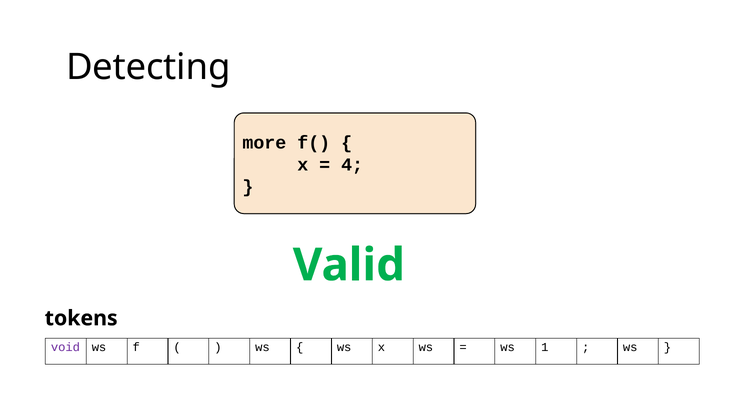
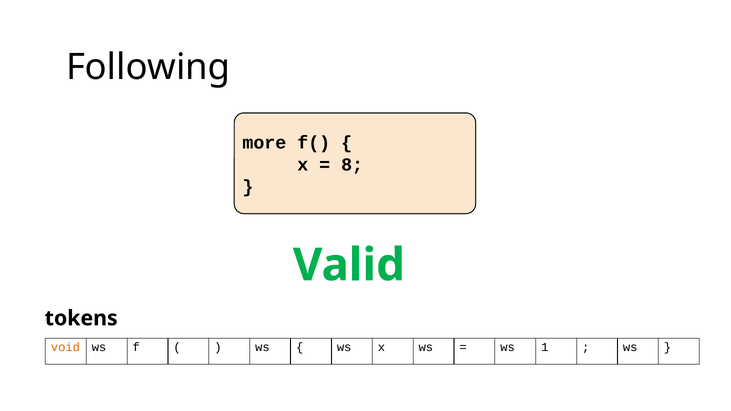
Detecting: Detecting -> Following
4: 4 -> 8
void colour: purple -> orange
